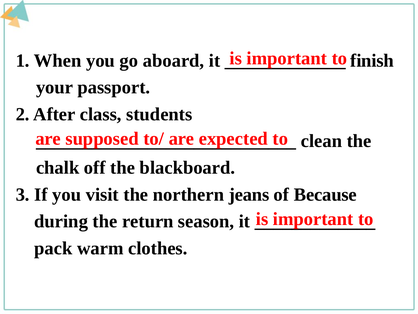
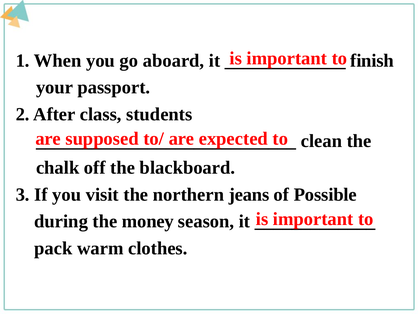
Because: Because -> Possible
return: return -> money
